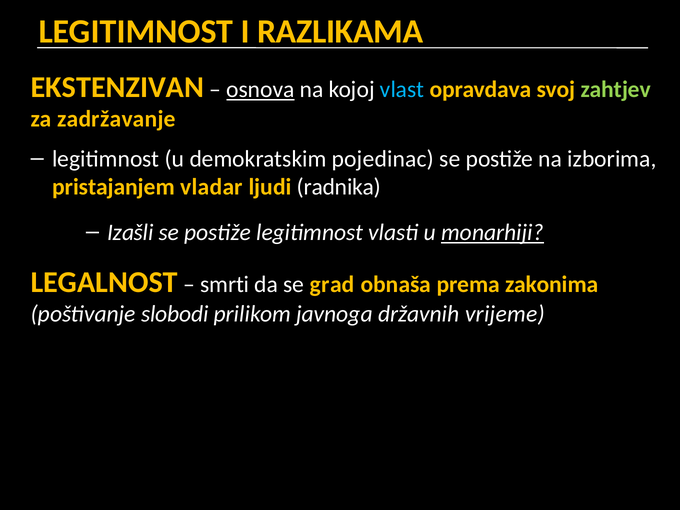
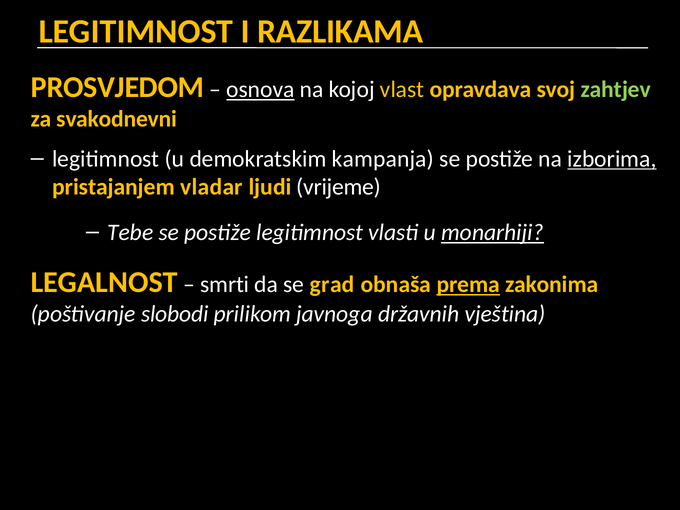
EKSTENZIVAN: EKSTENZIVAN -> PROSVJEDOM
vlast colour: light blue -> yellow
zadržavanje: zadržavanje -> svakodnevni
pojedinac: pojedinac -> kampanja
izborima underline: none -> present
radnika: radnika -> vrijeme
Izašli: Izašli -> Tebe
prema underline: none -> present
vrijeme: vrijeme -> vještina
